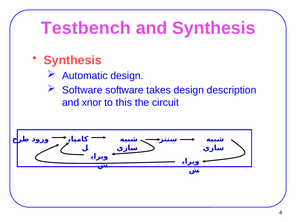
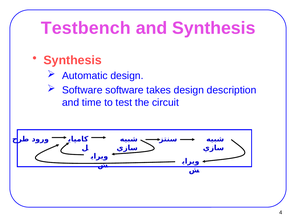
xnor: xnor -> time
this: this -> test
